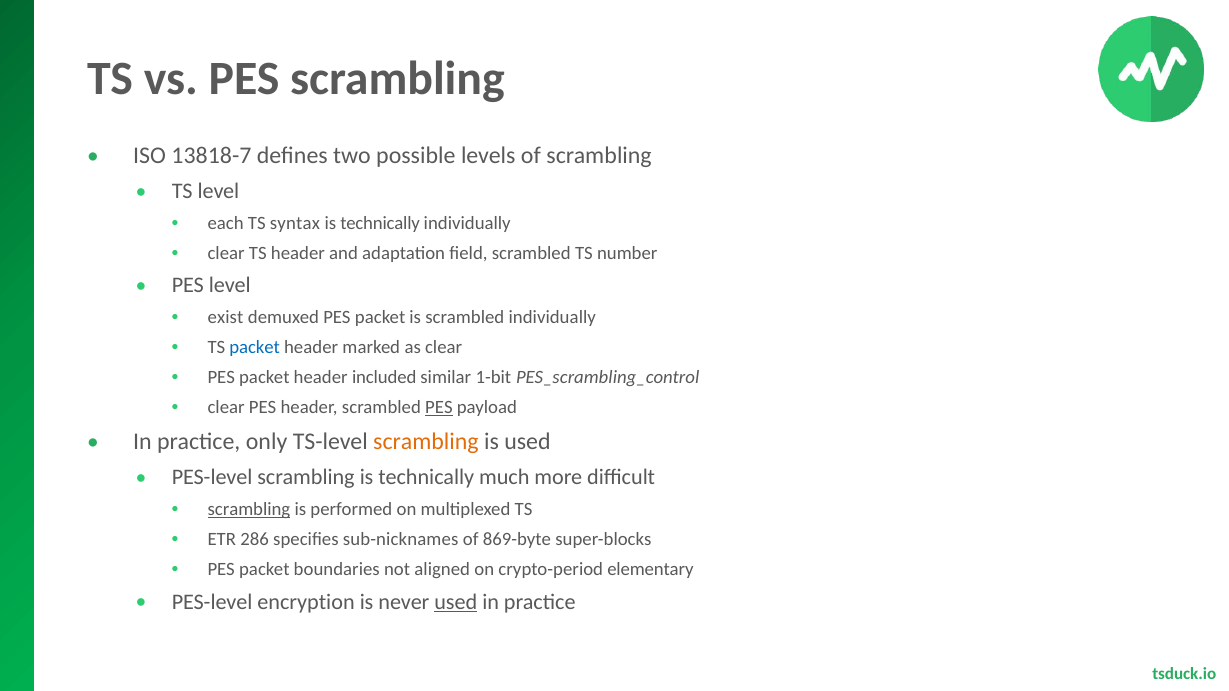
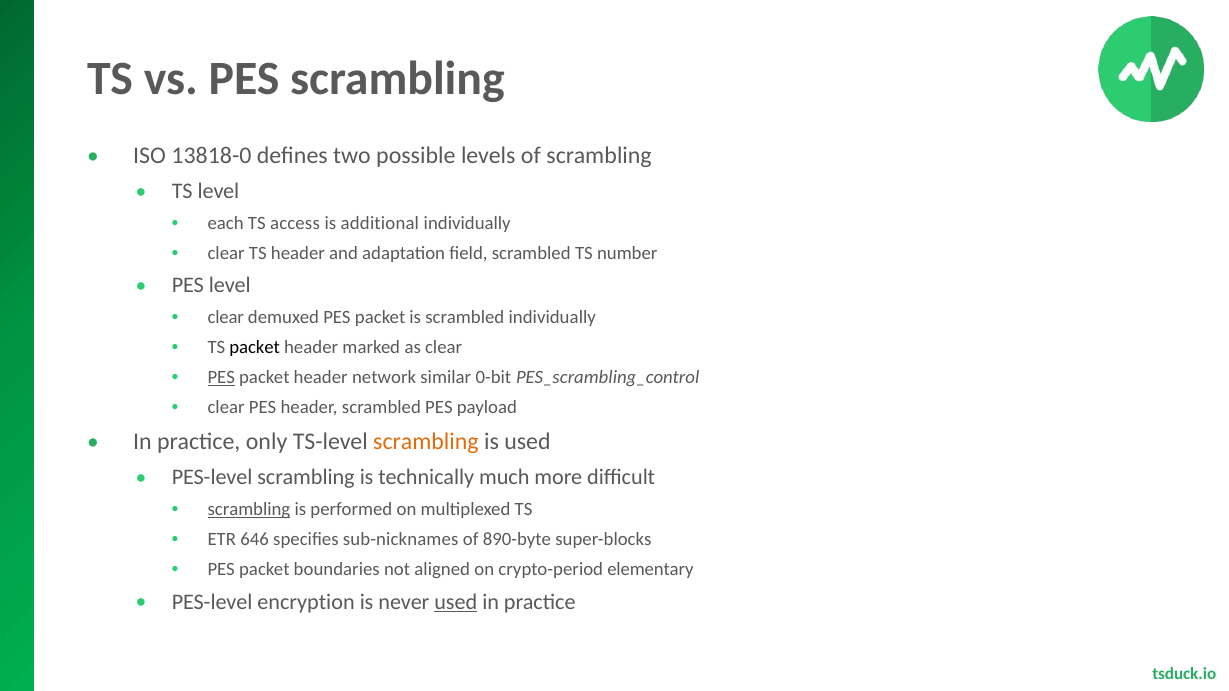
13818-7: 13818-7 -> 13818-0
syntax: syntax -> access
technically at (380, 223): technically -> additional
exist at (226, 318): exist -> clear
packet at (255, 348) colour: blue -> black
PES at (221, 378) underline: none -> present
included: included -> network
1-bit: 1-bit -> 0-bit
PES at (439, 408) underline: present -> none
286: 286 -> 646
869-byte: 869-byte -> 890-byte
